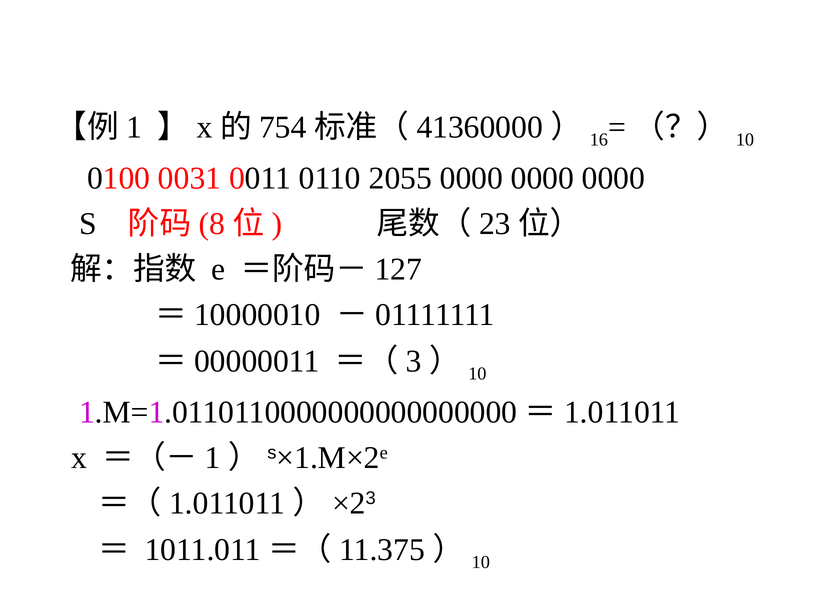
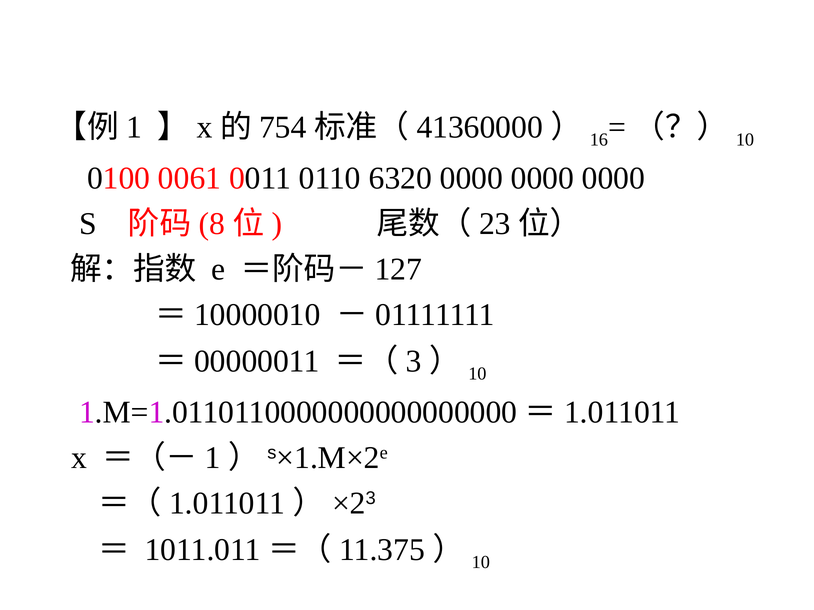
0031: 0031 -> 0061
2055: 2055 -> 6320
